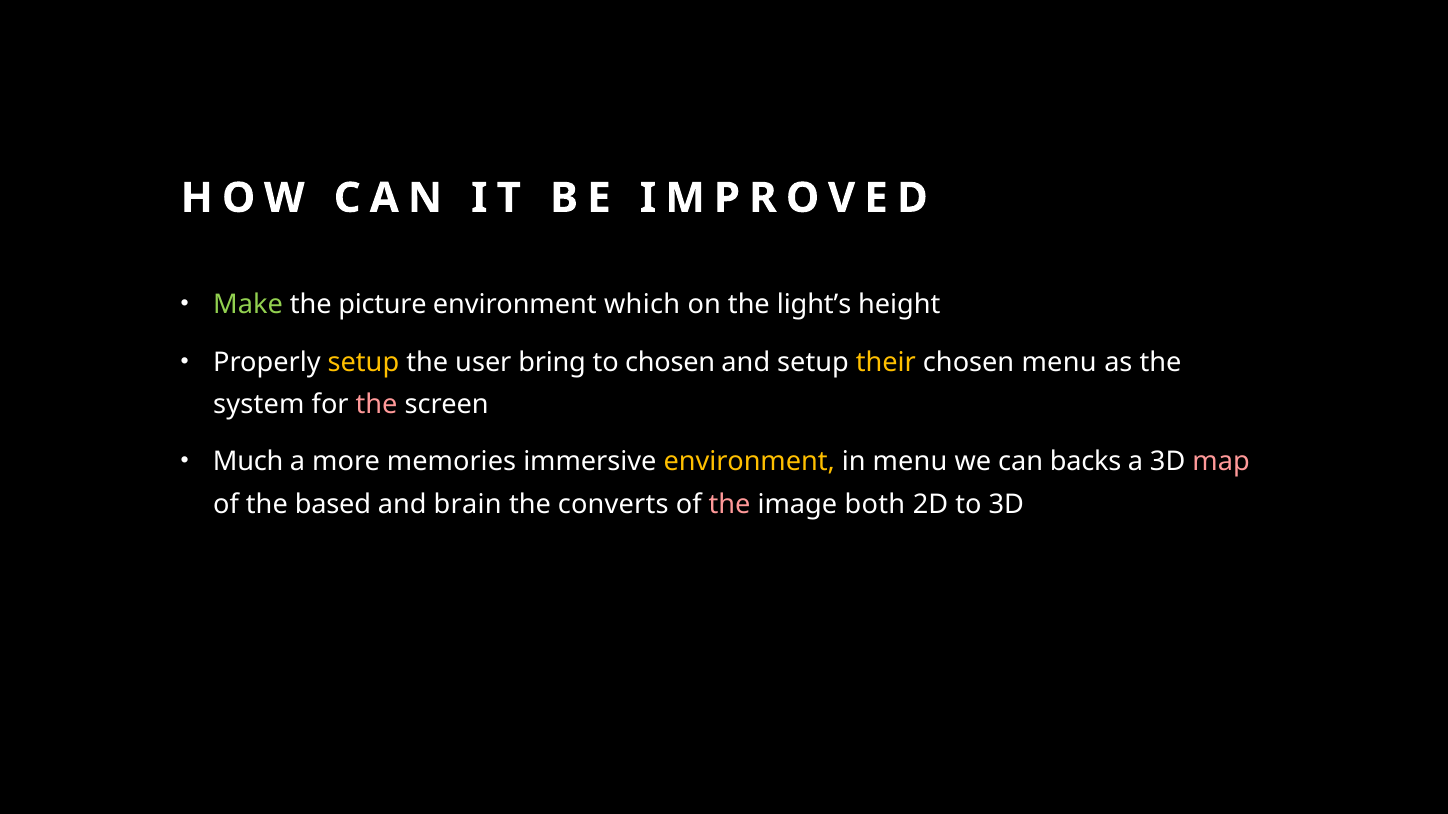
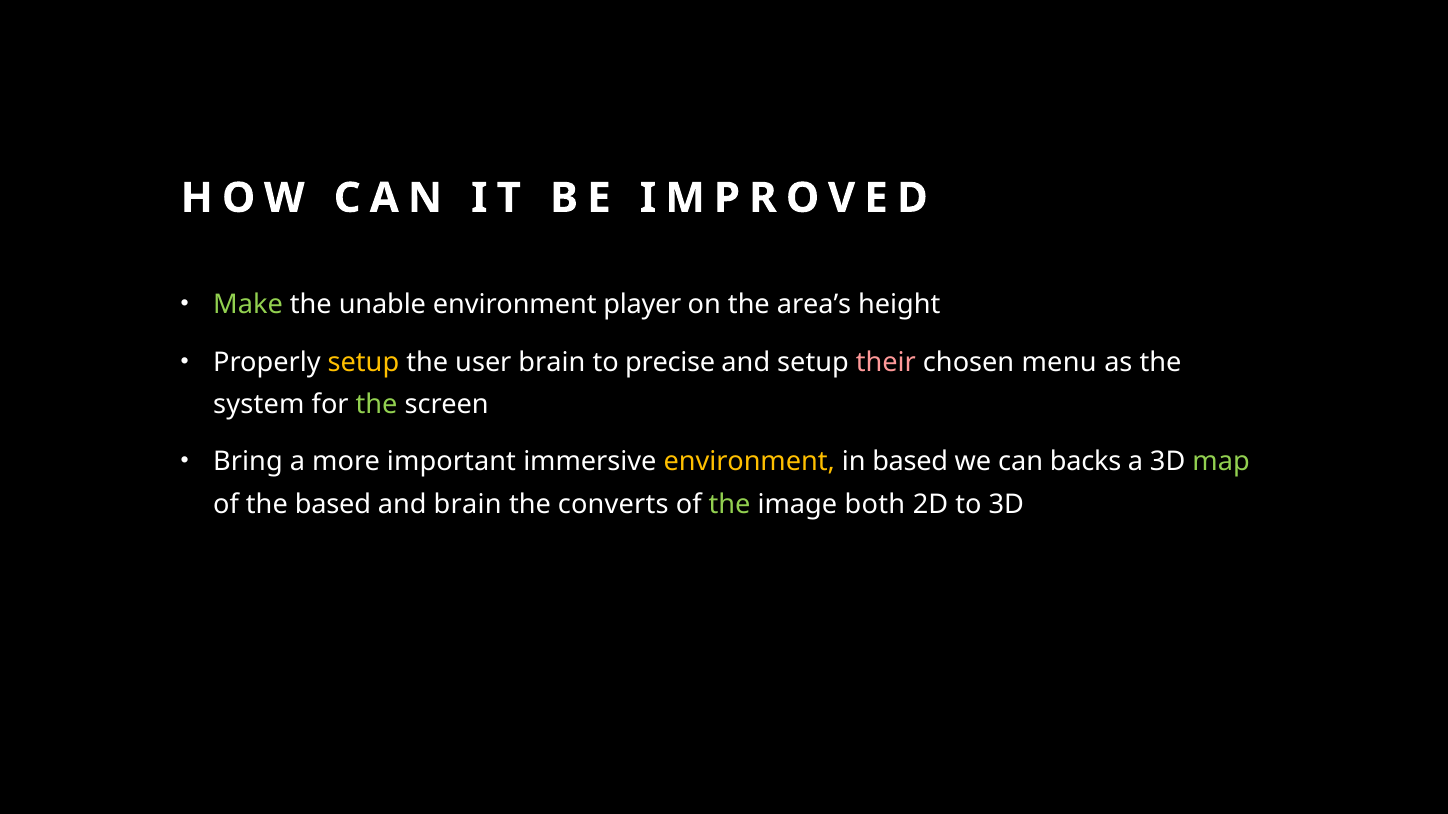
picture: picture -> unable
which: which -> player
light’s: light’s -> area’s
user bring: bring -> brain
to chosen: chosen -> precise
their colour: yellow -> pink
the at (377, 405) colour: pink -> light green
Much: Much -> Bring
memories: memories -> important
in menu: menu -> based
map colour: pink -> light green
the at (730, 504) colour: pink -> light green
